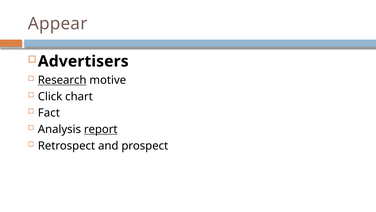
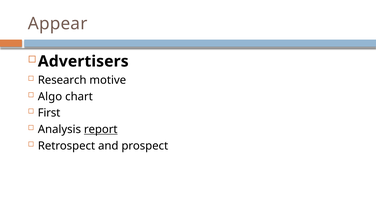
Research underline: present -> none
Click: Click -> Algo
Fact: Fact -> First
